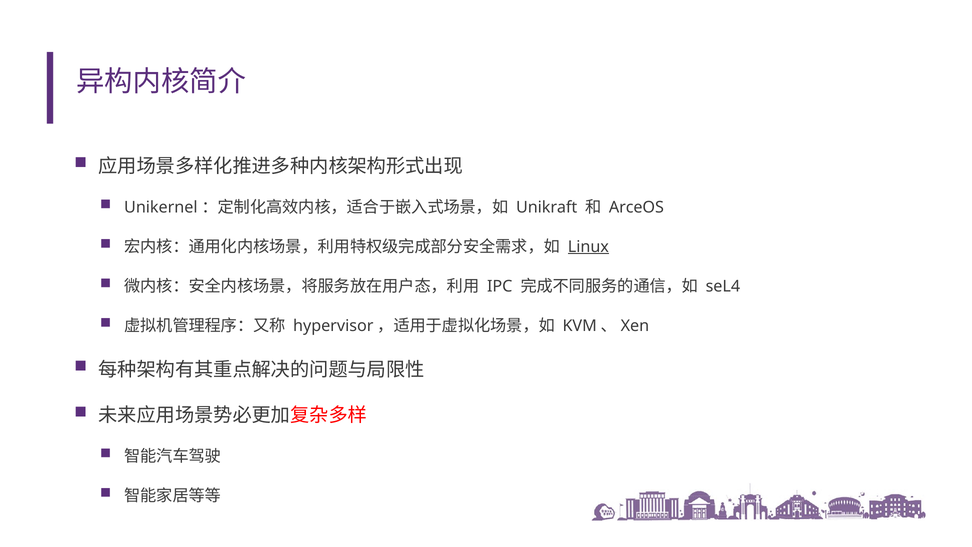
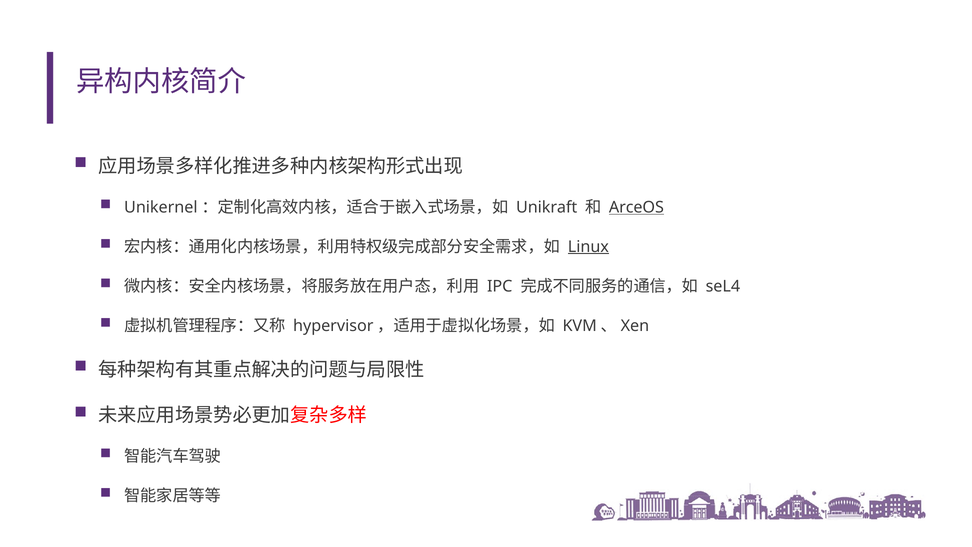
ArceOS underline: none -> present
